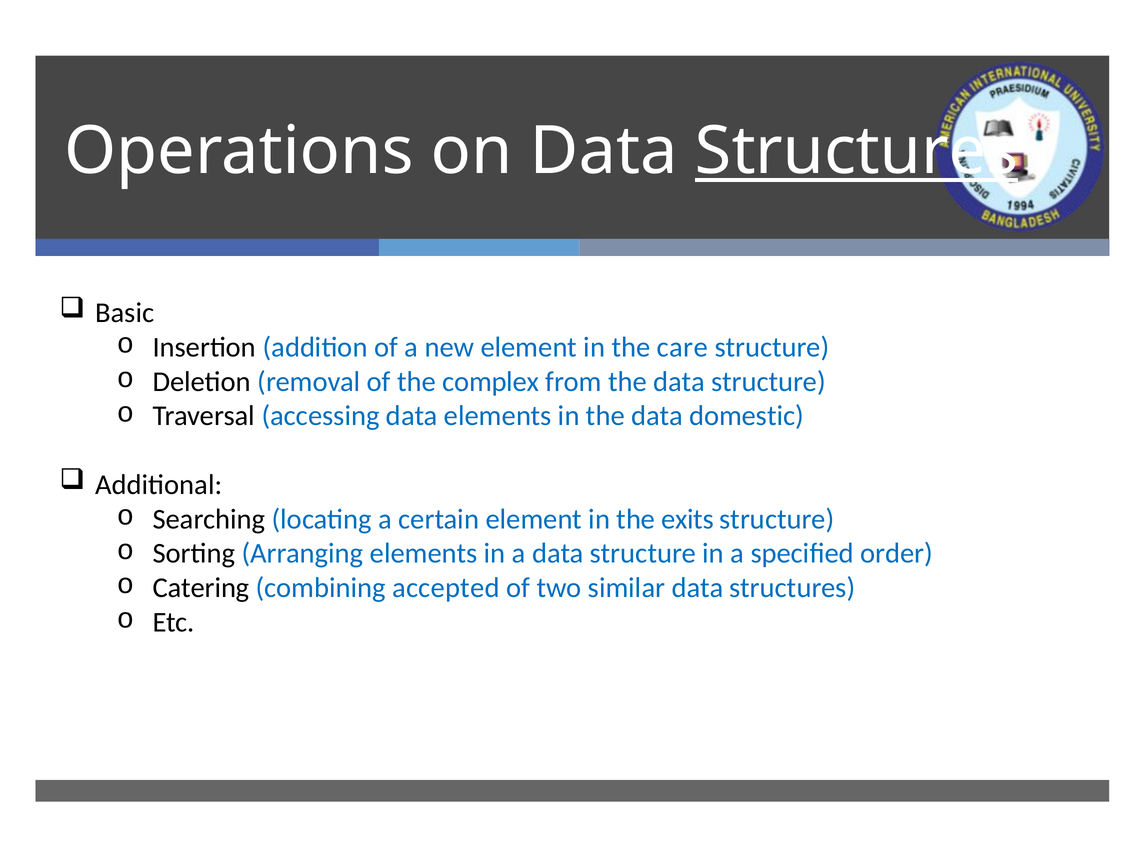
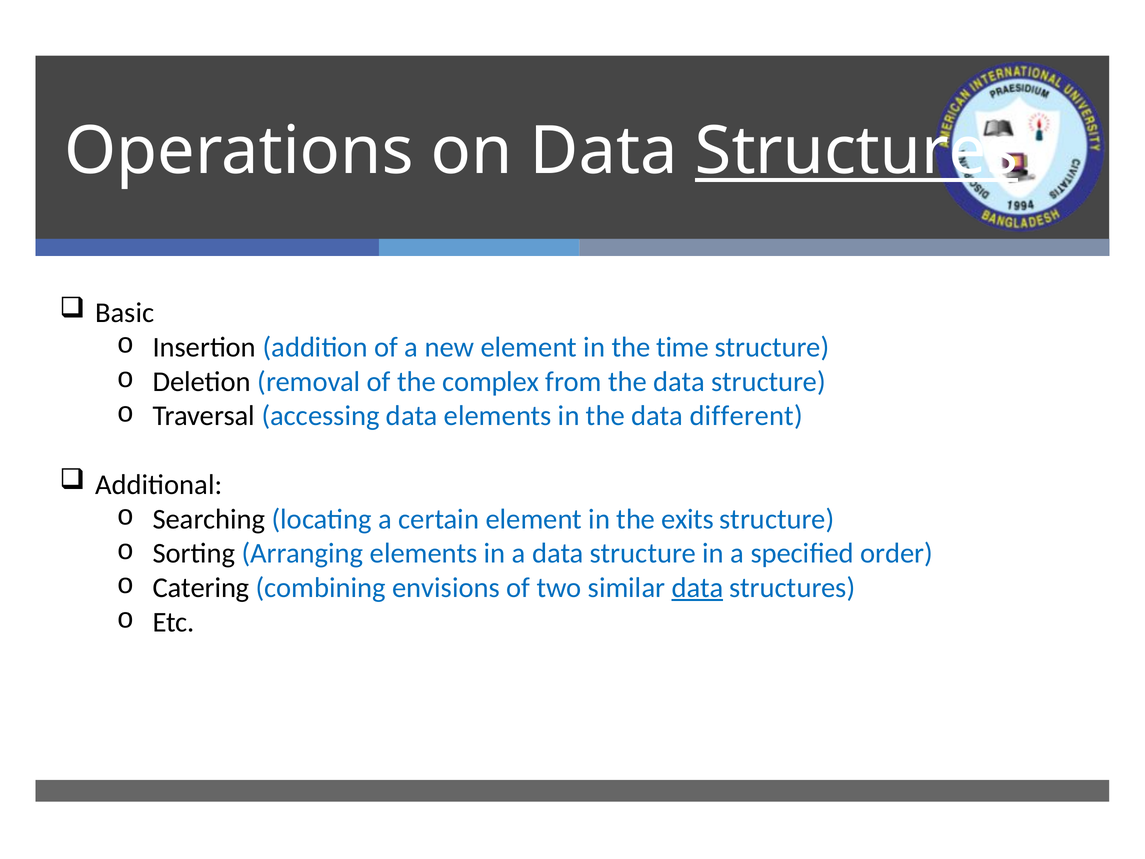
care: care -> time
domestic: domestic -> different
accepted: accepted -> envisions
data at (697, 588) underline: none -> present
